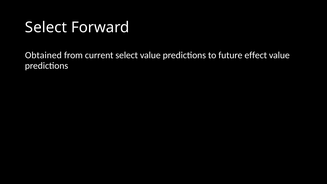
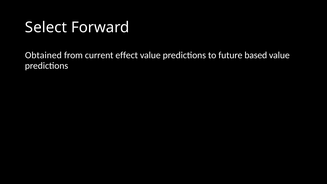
current select: select -> effect
effect: effect -> based
